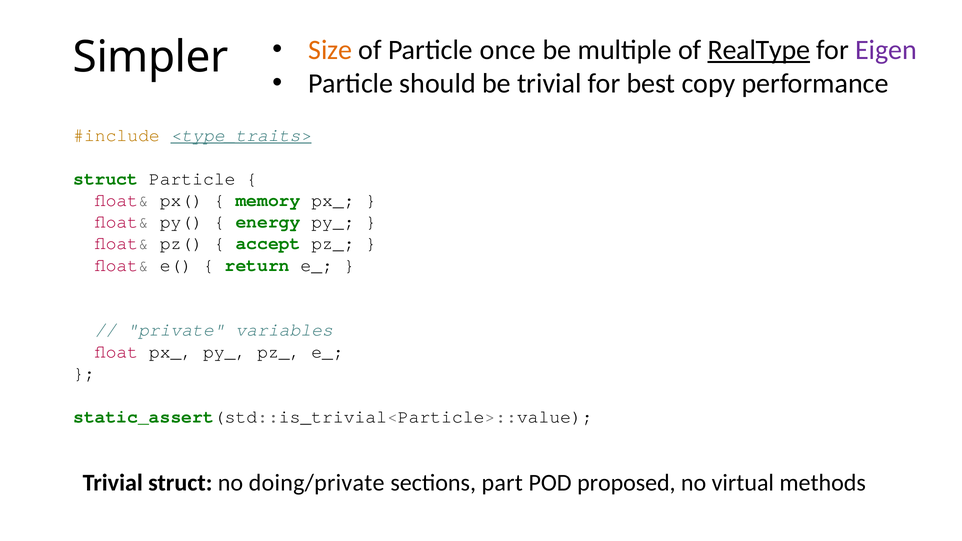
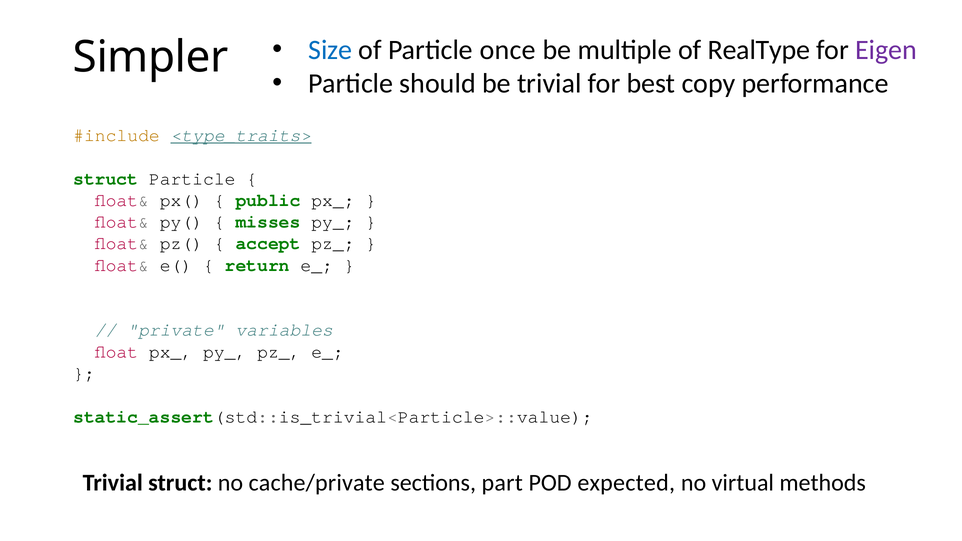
Size colour: orange -> blue
RealType underline: present -> none
memory: memory -> public
energy: energy -> misses
doing/private: doing/private -> cache/private
proposed: proposed -> expected
